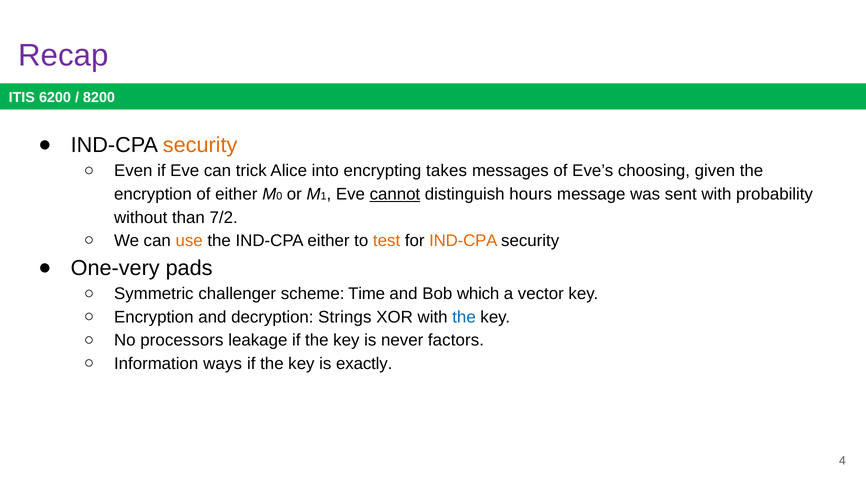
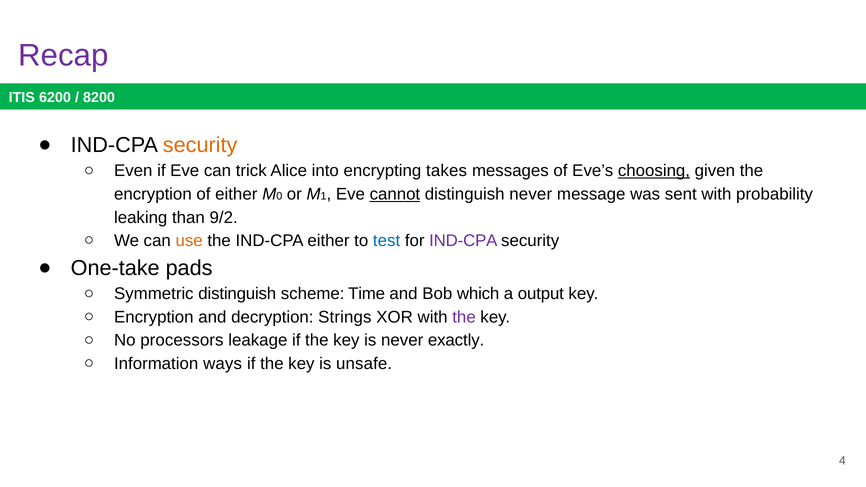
choosing underline: none -> present
distinguish hours: hours -> never
without: without -> leaking
7/2: 7/2 -> 9/2
test colour: orange -> blue
IND-CPA at (463, 241) colour: orange -> purple
One-very: One-very -> One-take
Symmetric challenger: challenger -> distinguish
vector: vector -> output
the at (464, 317) colour: blue -> purple
factors: factors -> exactly
exactly: exactly -> unsafe
